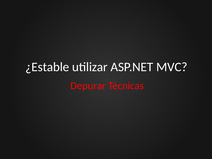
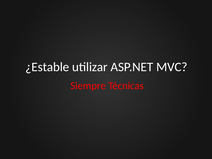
Depurar: Depurar -> Siempre
